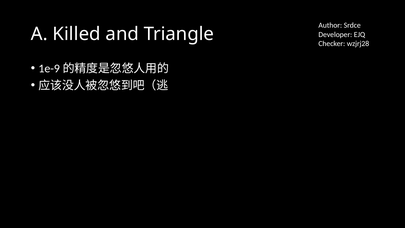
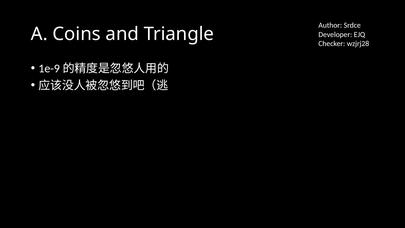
Killed: Killed -> Coins
